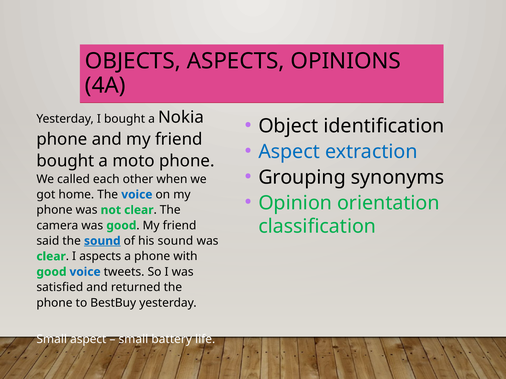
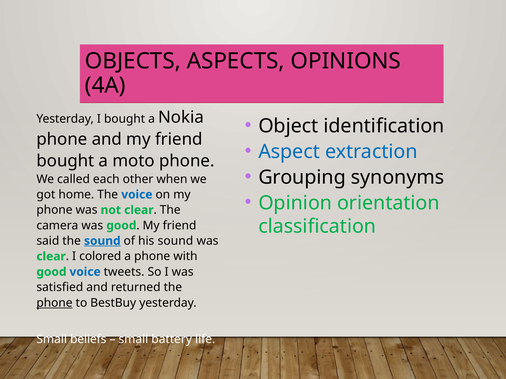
I aspects: aspects -> colored
phone at (54, 303) underline: none -> present
Small aspect: aspect -> beliefs
